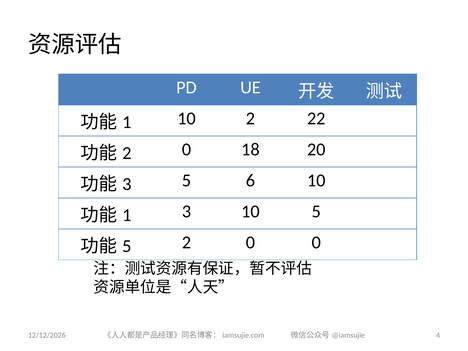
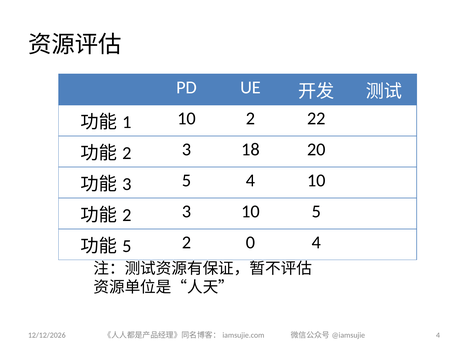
0 at (186, 150): 0 -> 3
5 6: 6 -> 4
1 at (127, 215): 1 -> 2
0 0: 0 -> 4
